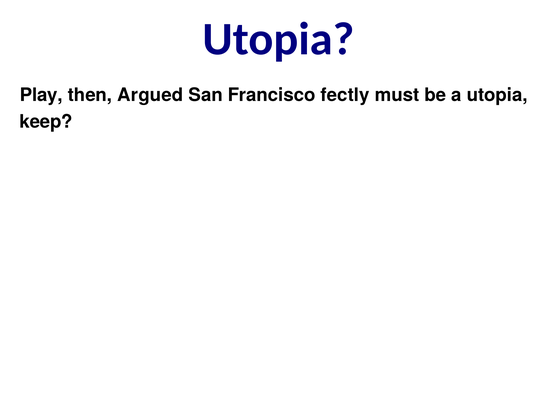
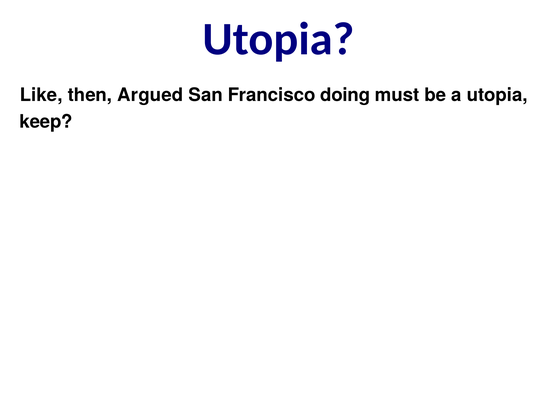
Play: Play -> Like
fectly: fectly -> doing
